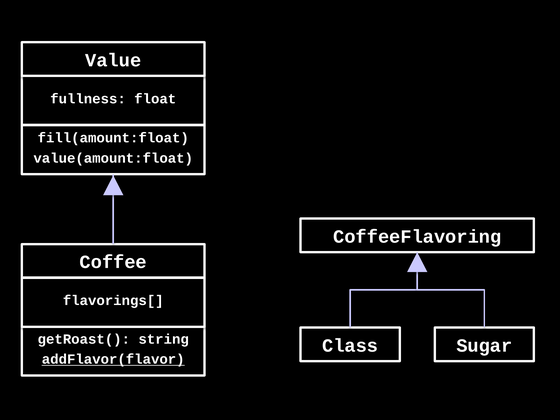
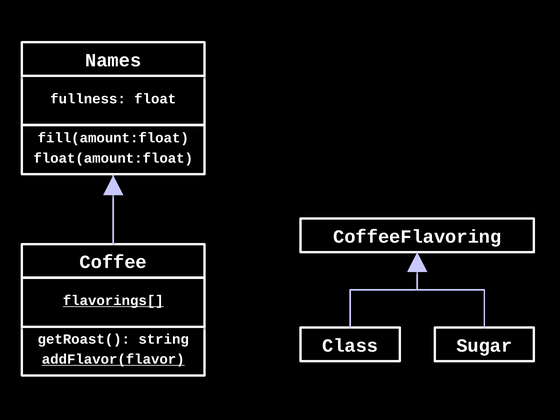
Value: Value -> Names
value(amount:float: value(amount:float -> float(amount:float
flavorings[ underline: none -> present
